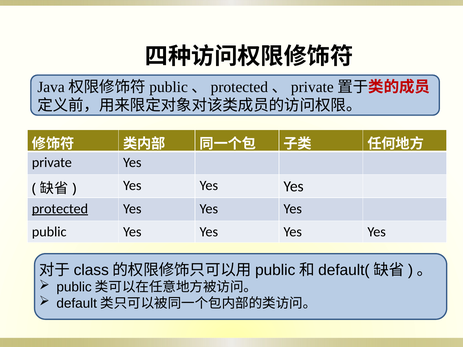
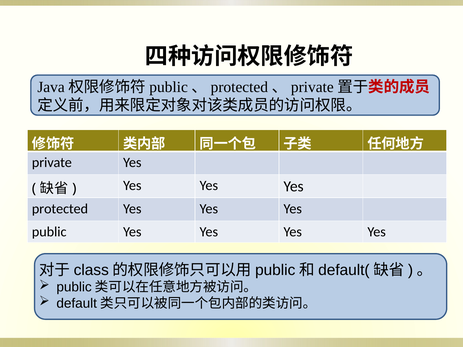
protected underline: present -> none
